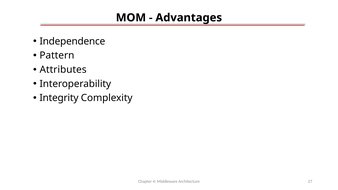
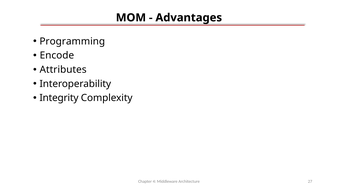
Independence: Independence -> Programming
Pattern: Pattern -> Encode
